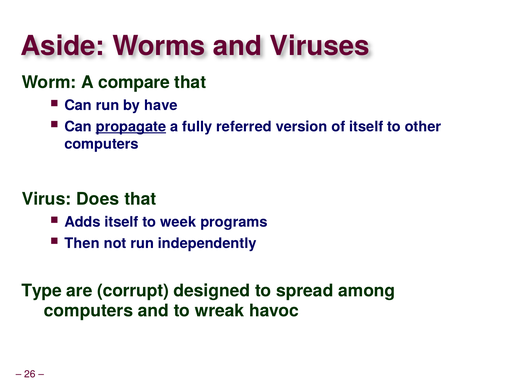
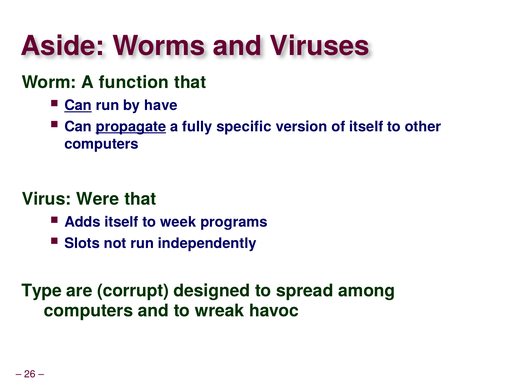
compare: compare -> function
Can at (78, 106) underline: none -> present
referred: referred -> specific
Does: Does -> Were
Then: Then -> Slots
